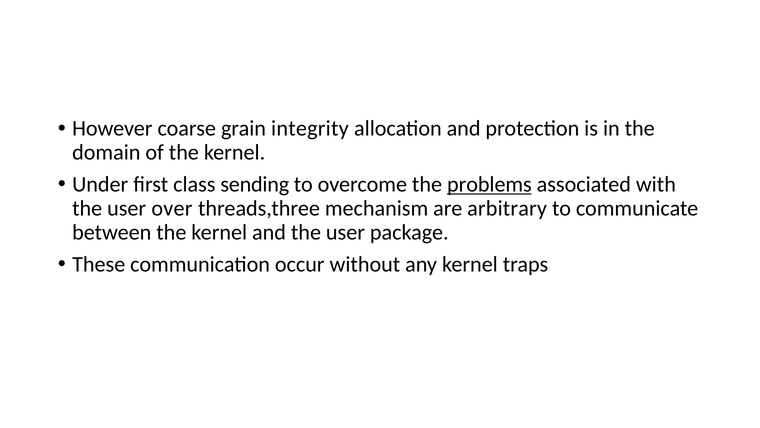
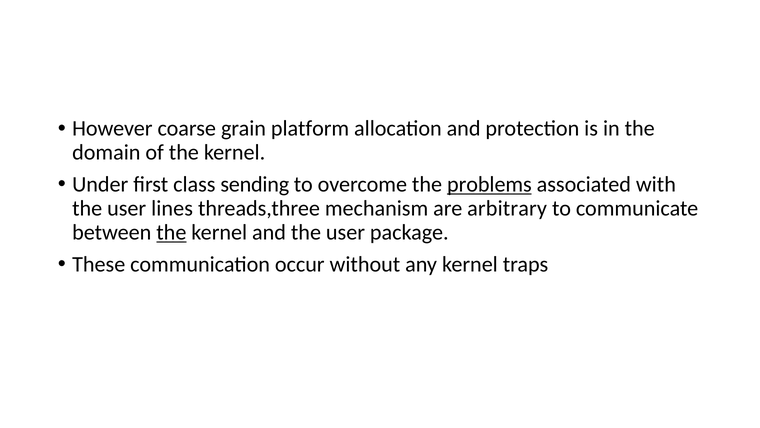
integrity: integrity -> platform
over: over -> lines
the at (171, 232) underline: none -> present
